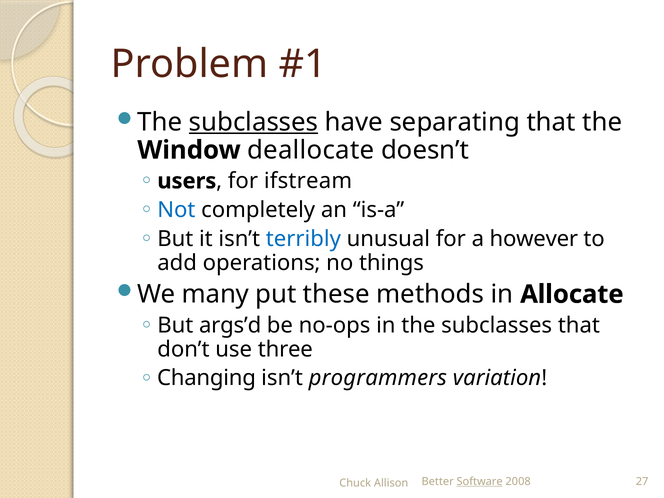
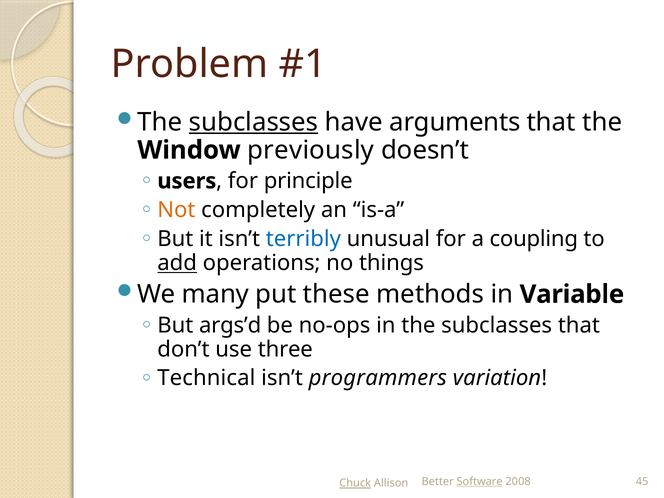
separating: separating -> arguments
deallocate: deallocate -> previously
ifstream: ifstream -> principle
Not colour: blue -> orange
however: however -> coupling
add underline: none -> present
Allocate: Allocate -> Variable
Changing: Changing -> Technical
27: 27 -> 45
Chuck underline: none -> present
